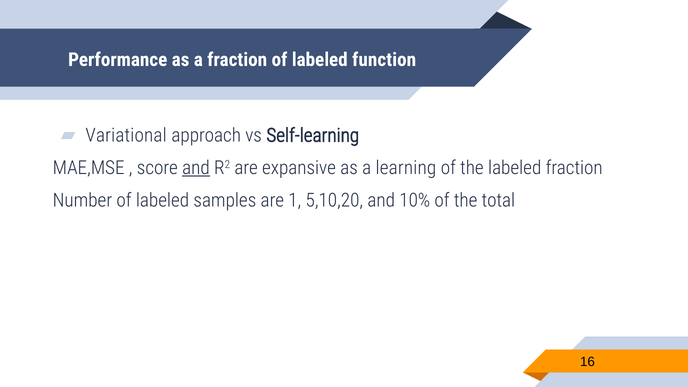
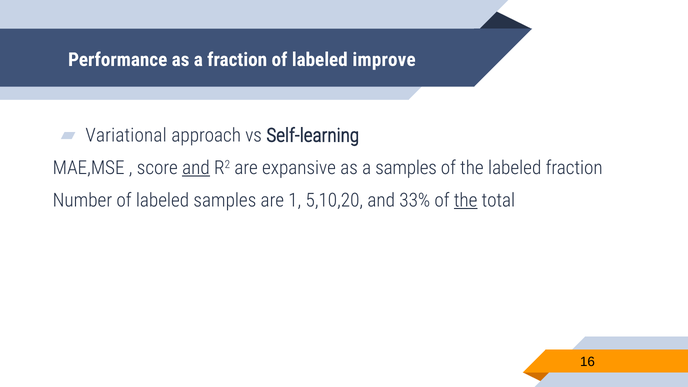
function: function -> improve
a learning: learning -> samples
10%: 10% -> 33%
the at (466, 200) underline: none -> present
